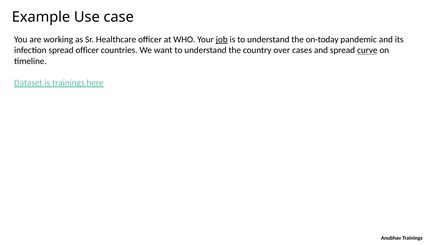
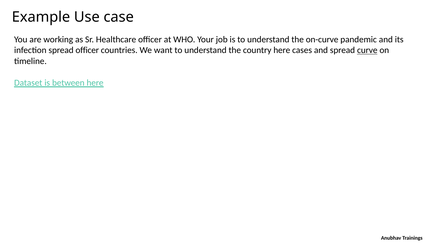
job underline: present -> none
on-today: on-today -> on-curve
country over: over -> here
is trainings: trainings -> between
